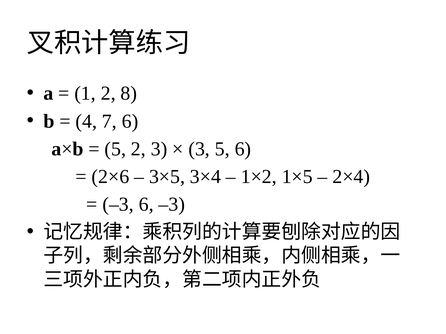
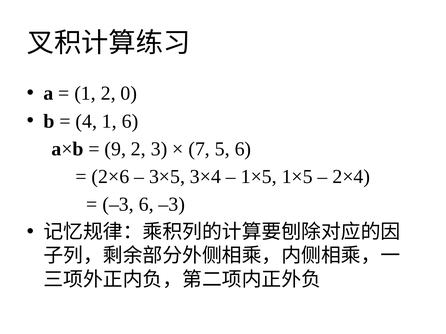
8: 8 -> 0
4 7: 7 -> 1
5 at (115, 149): 5 -> 9
3 at (199, 149): 3 -> 7
1×2 at (259, 177): 1×2 -> 1×5
